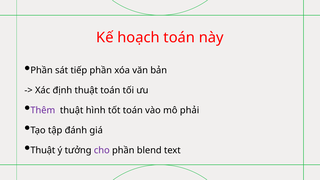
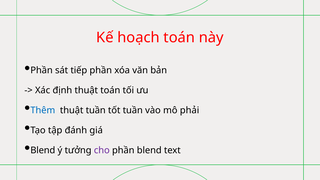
Thêm colour: purple -> blue
thuật hình: hình -> tuần
tốt toán: toán -> tuần
Thuật at (43, 150): Thuật -> Blend
